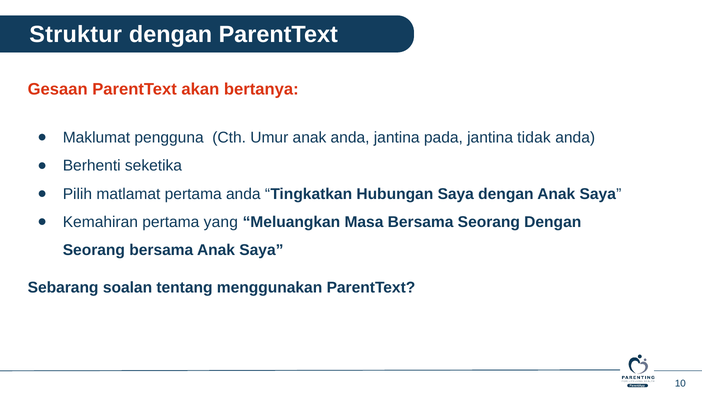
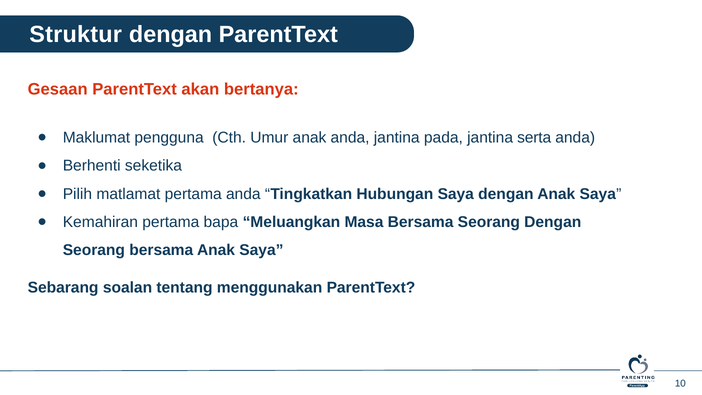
tidak: tidak -> serta
yang: yang -> bapa
